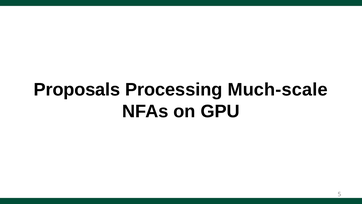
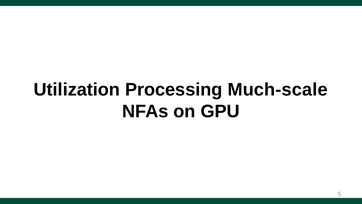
Proposals: Proposals -> Utilization
